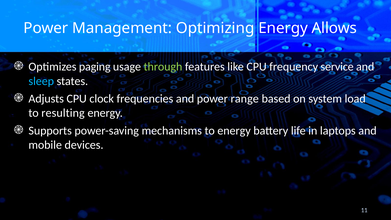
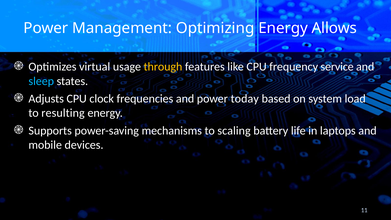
paging: paging -> virtual
through colour: light green -> yellow
range: range -> today
to energy: energy -> scaling
